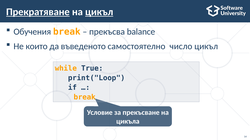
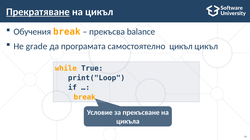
цикъл at (99, 12) underline: present -> none
които: които -> grade
въведеното: въведеното -> програмата
самостоятелно число: число -> цикъл
